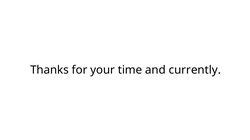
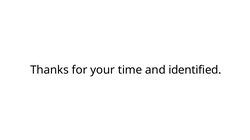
currently: currently -> identified
